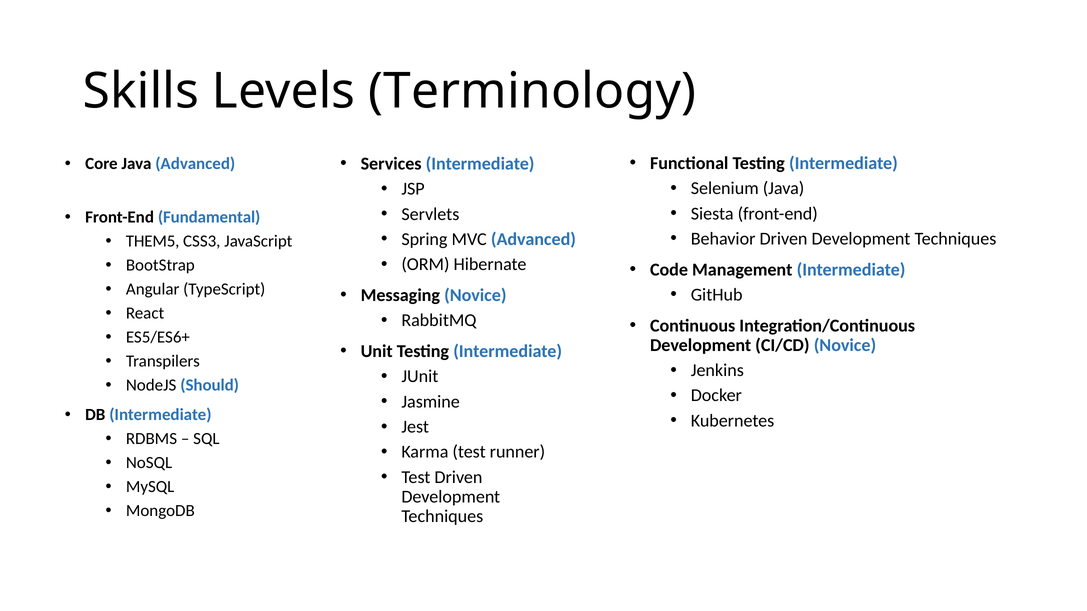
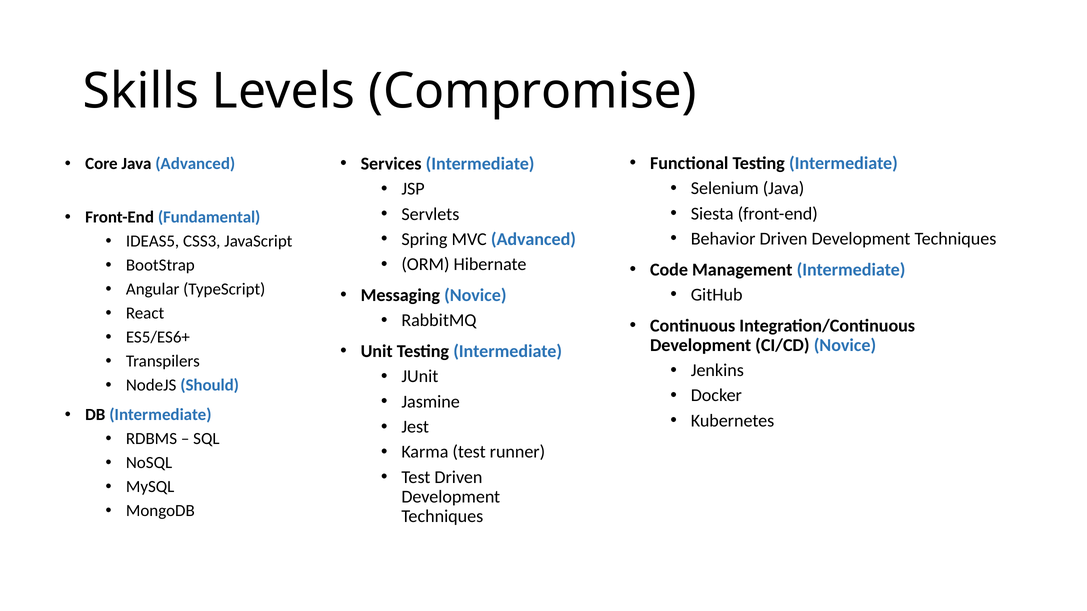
Terminology: Terminology -> Compromise
THEM5: THEM5 -> IDEAS5
